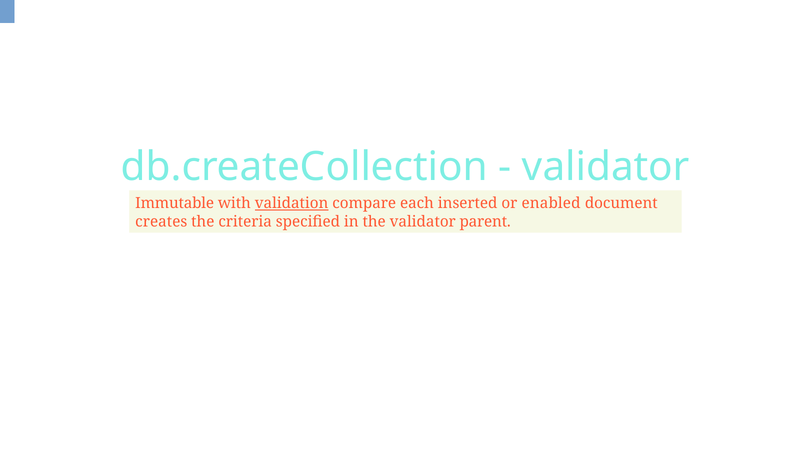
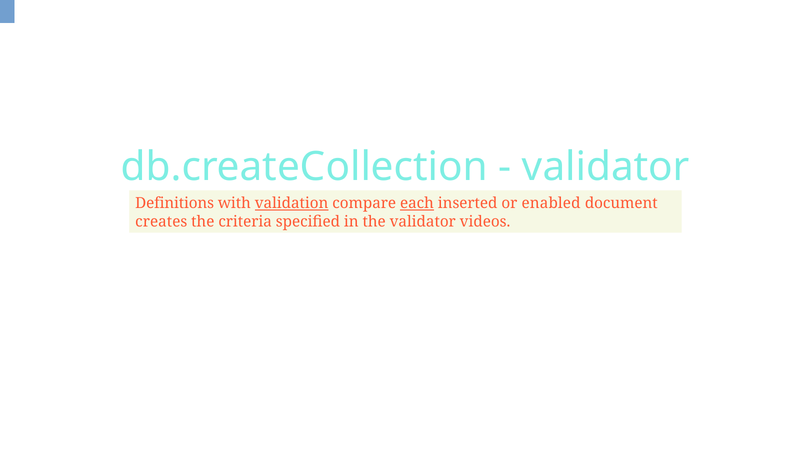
Immutable: Immutable -> Definitions
each underline: none -> present
parent: parent -> videos
